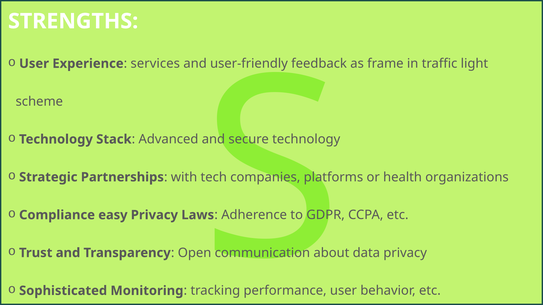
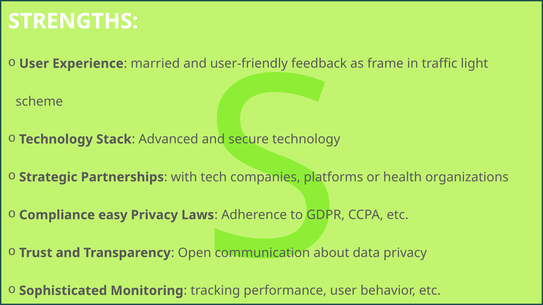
services: services -> married
